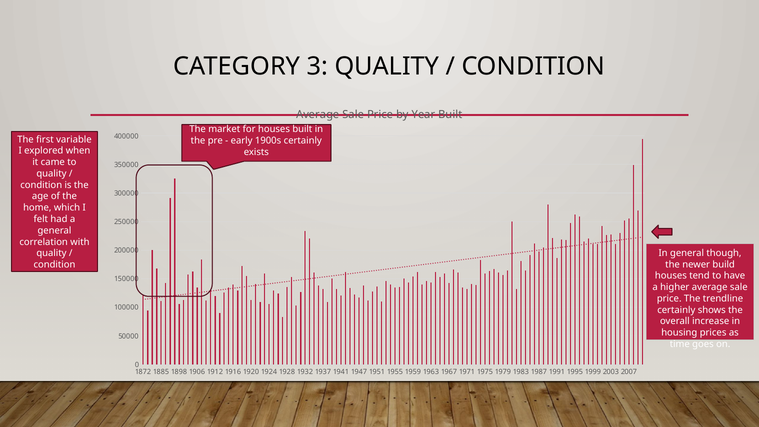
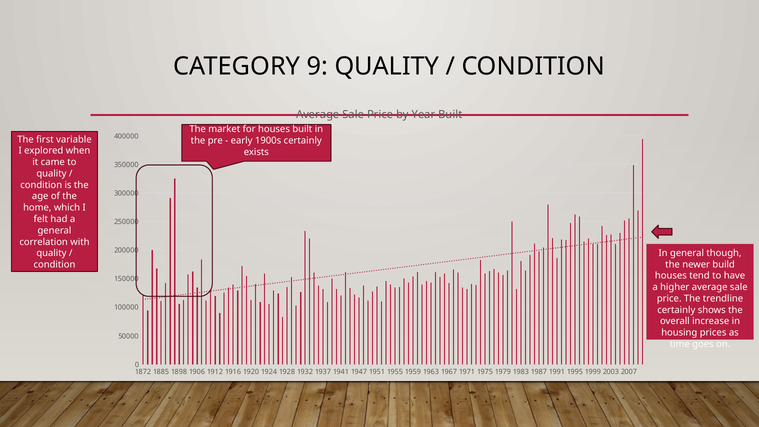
3: 3 -> 9
